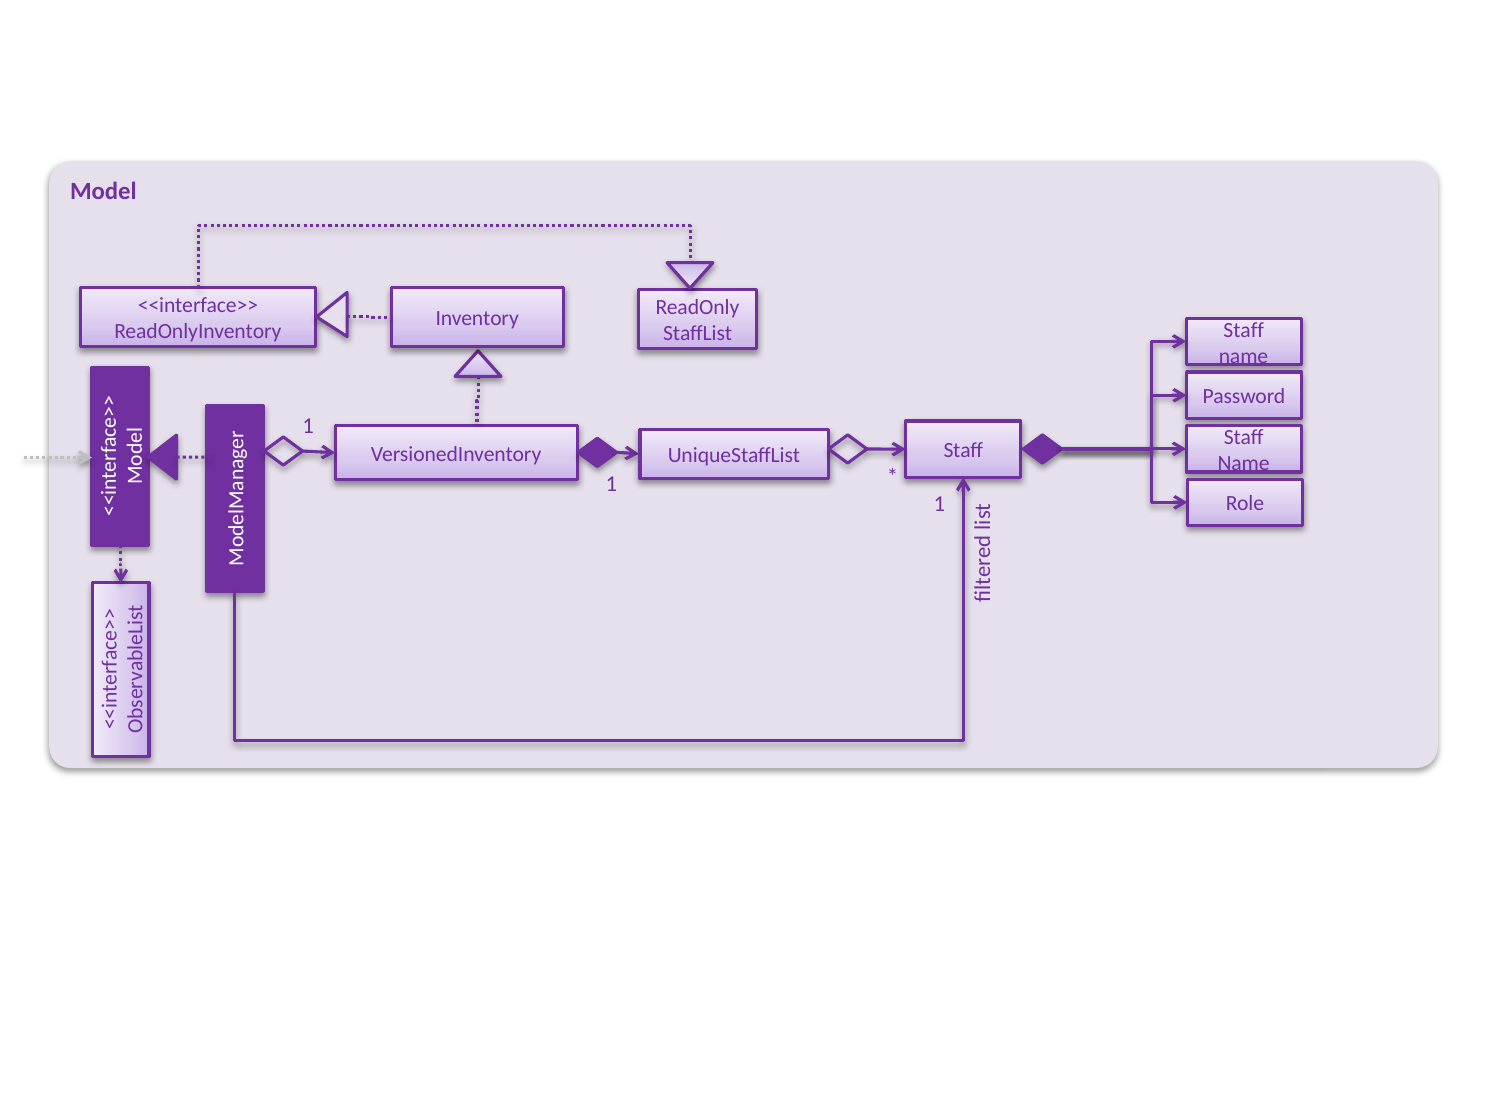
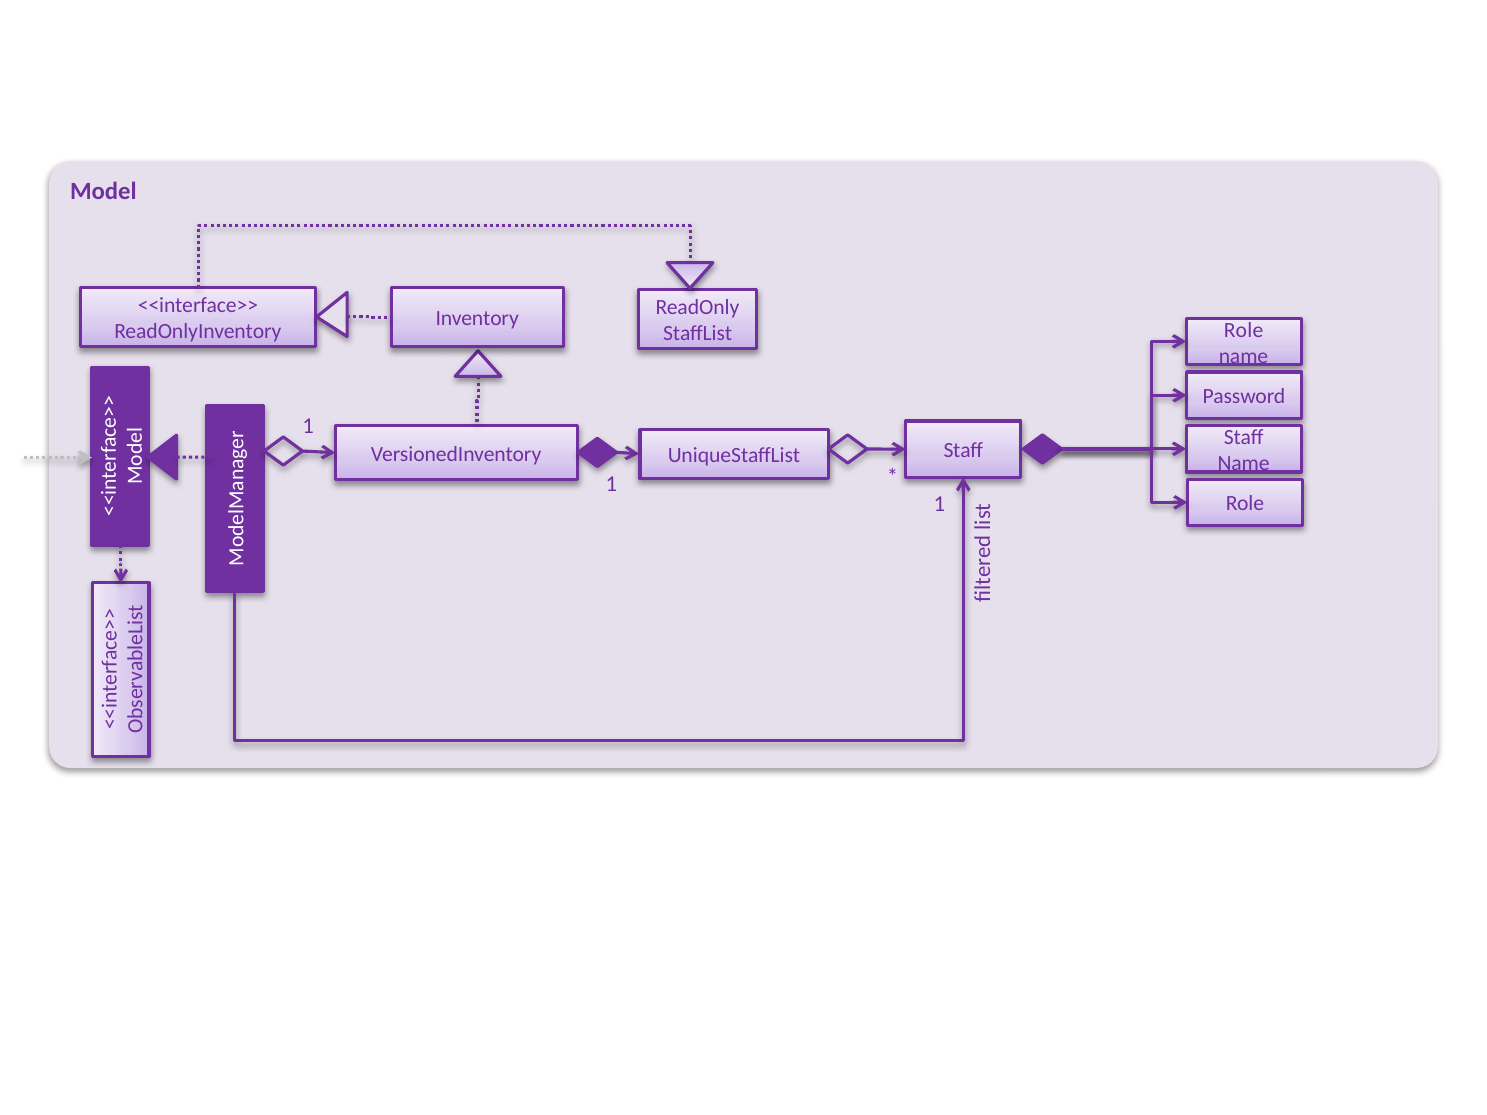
Staff at (1244, 330): Staff -> Role
